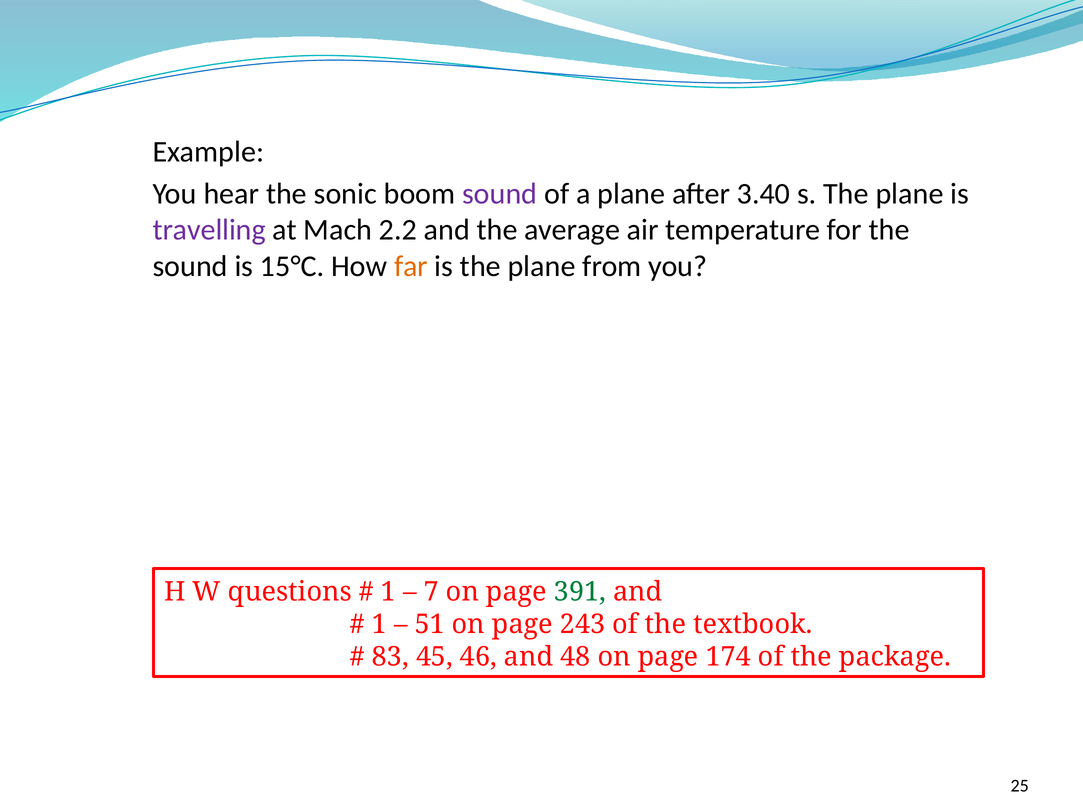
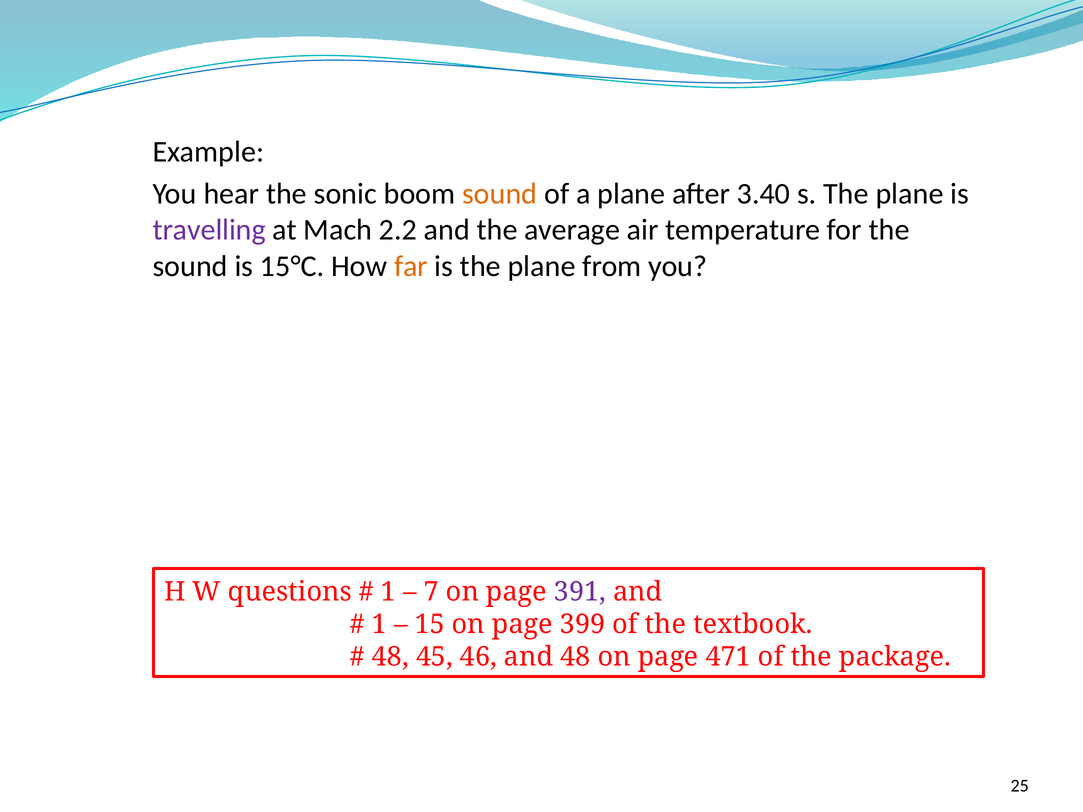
sound at (500, 194) colour: purple -> orange
391 colour: green -> purple
51: 51 -> 15
243: 243 -> 399
83 at (390, 657): 83 -> 48
174: 174 -> 471
